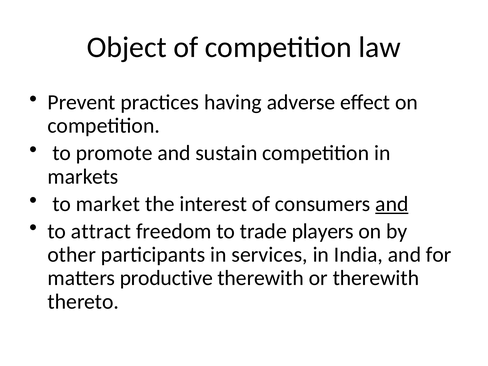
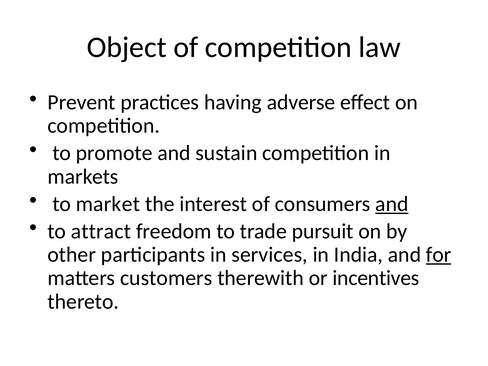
players: players -> pursuit
for underline: none -> present
productive: productive -> customers
or therewith: therewith -> incentives
